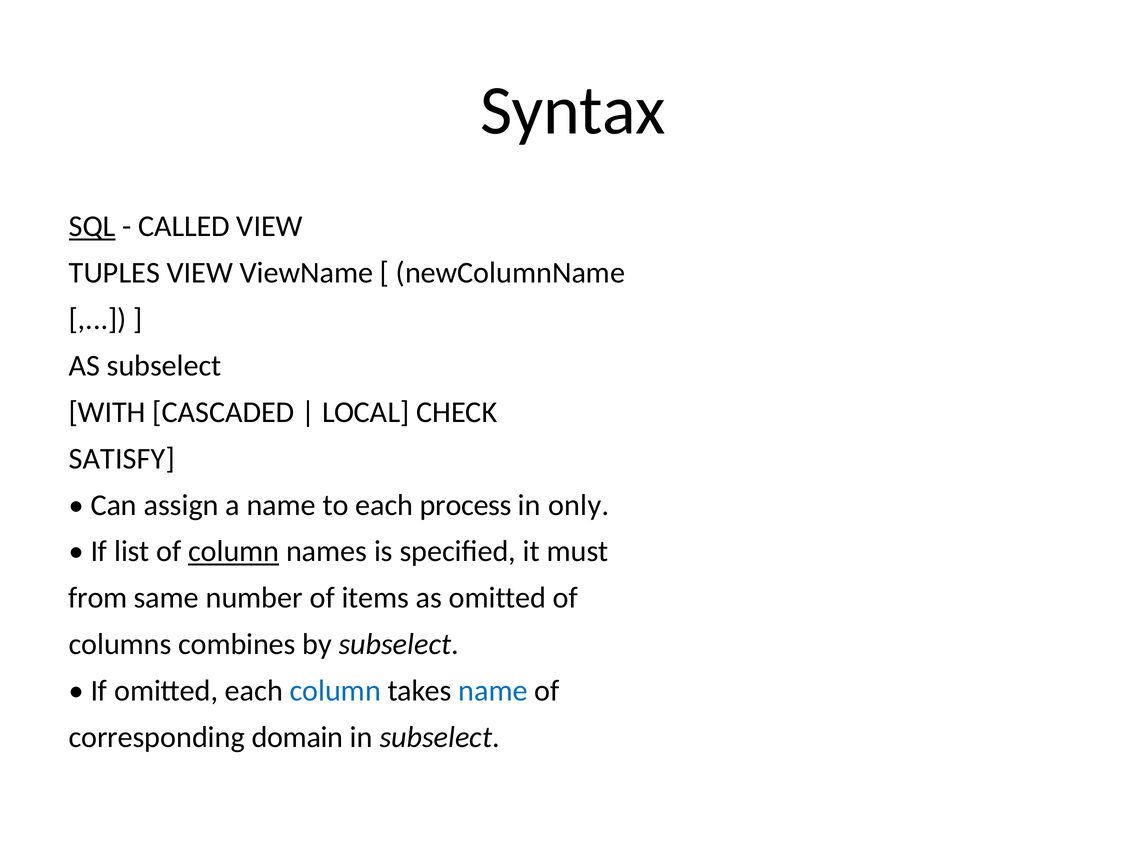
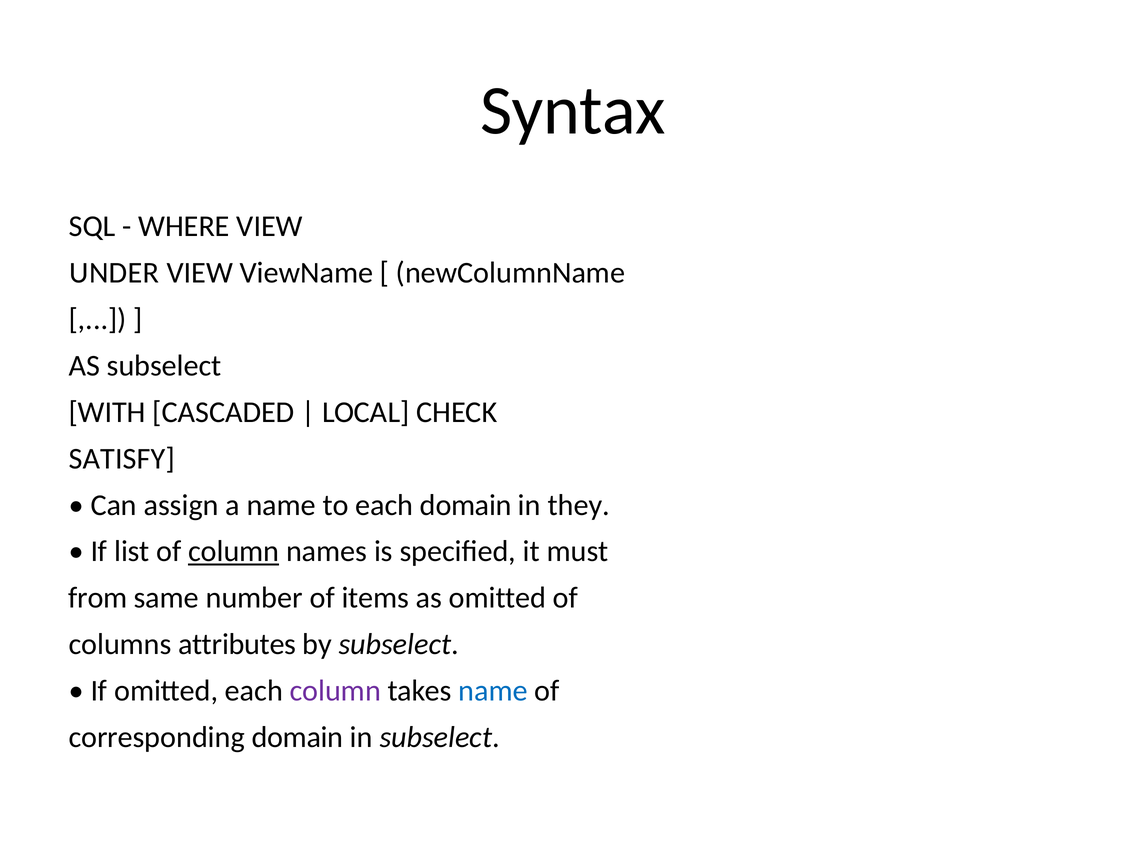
SQL underline: present -> none
CALLED: CALLED -> WHERE
TUPLES: TUPLES -> UNDER
each process: process -> domain
only: only -> they
combines: combines -> attributes
column at (335, 691) colour: blue -> purple
